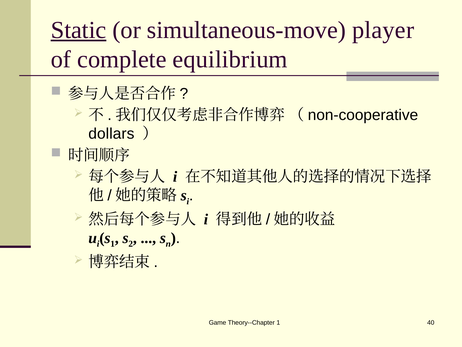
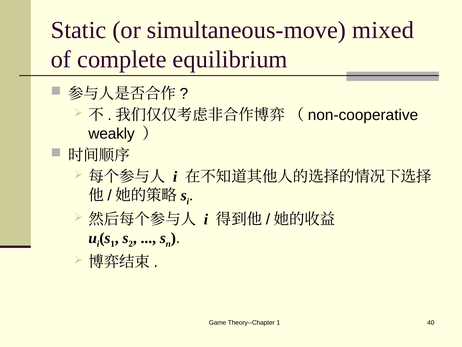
Static underline: present -> none
player: player -> mixed
dollars: dollars -> weakly
